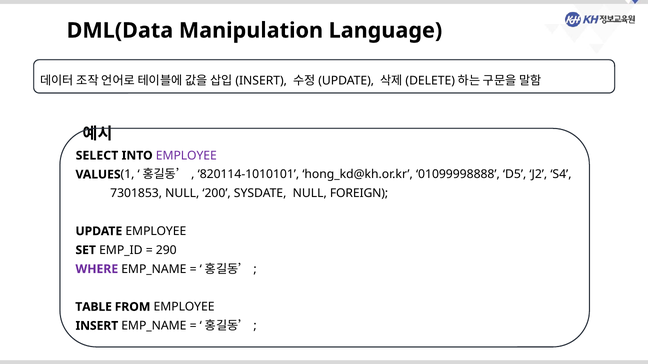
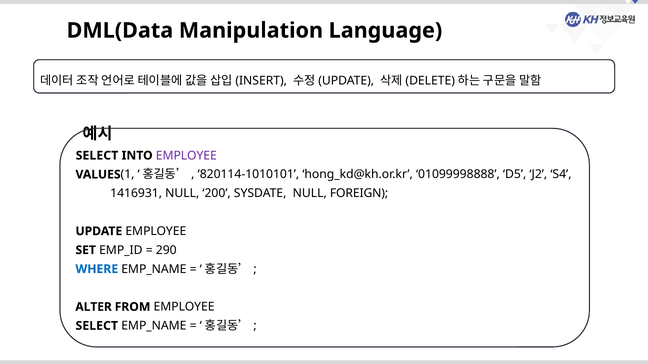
7301853: 7301853 -> 1416931
WHERE colour: purple -> blue
TABLE: TABLE -> ALTER
INSERT at (97, 326): INSERT -> SELECT
